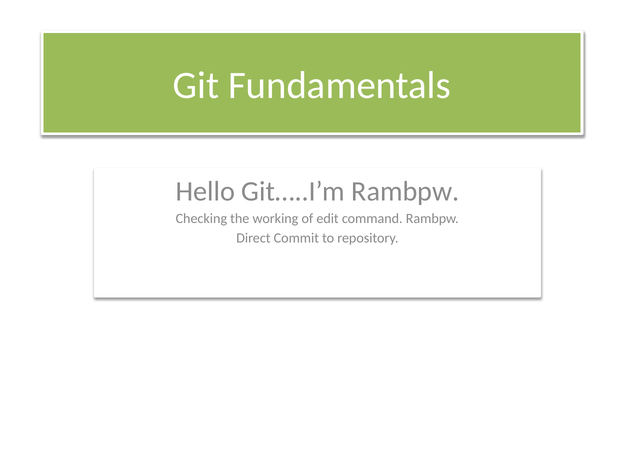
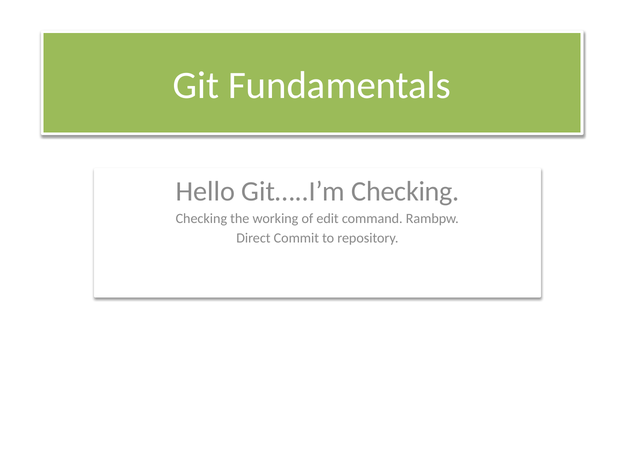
Git…..I’m Rambpw: Rambpw -> Checking
